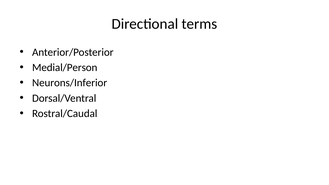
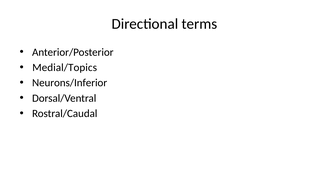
Medial/Person: Medial/Person -> Medial/Topics
